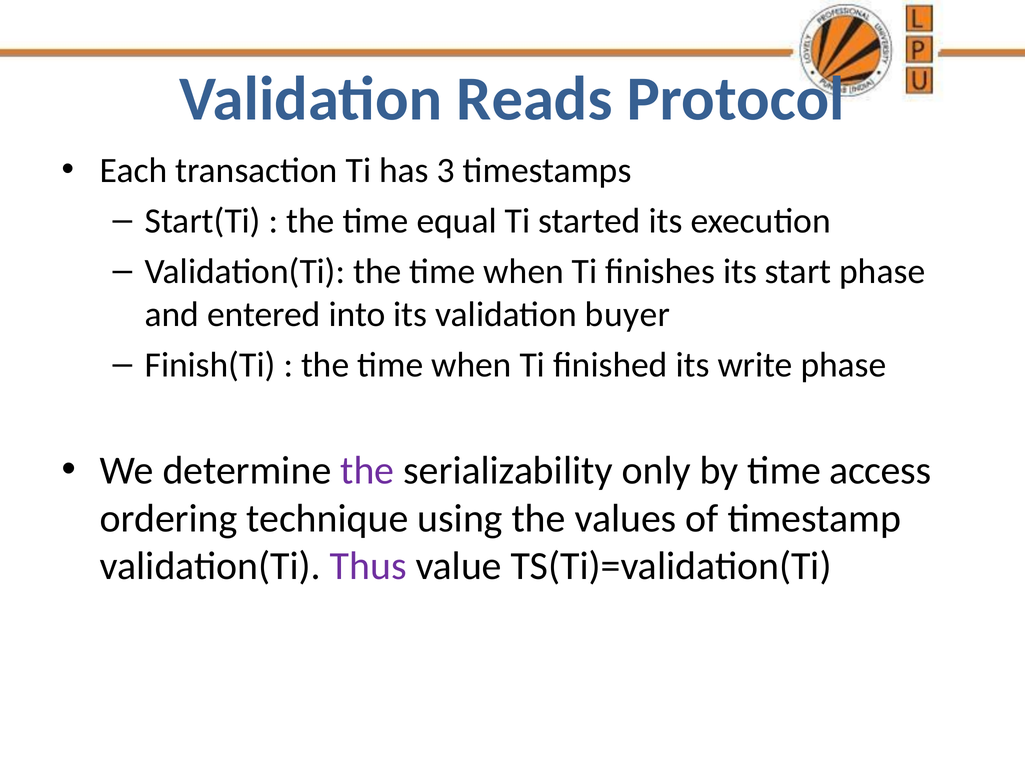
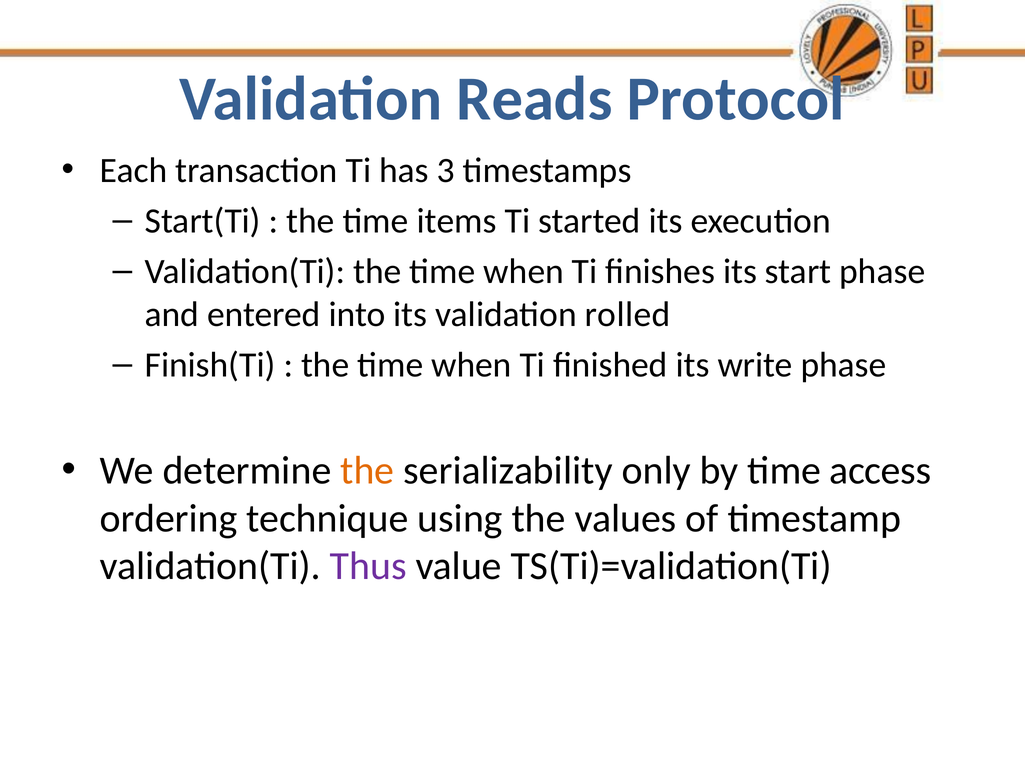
equal: equal -> items
buyer: buyer -> rolled
the at (367, 470) colour: purple -> orange
